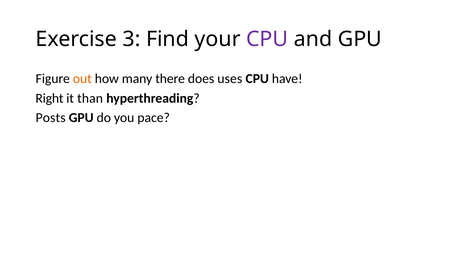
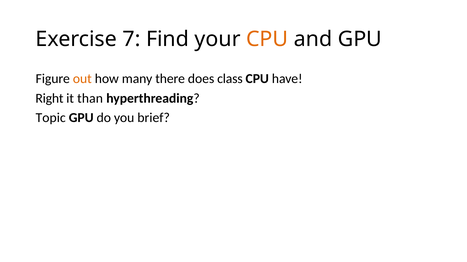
3: 3 -> 7
CPU at (267, 39) colour: purple -> orange
uses: uses -> class
Posts: Posts -> Topic
pace: pace -> brief
